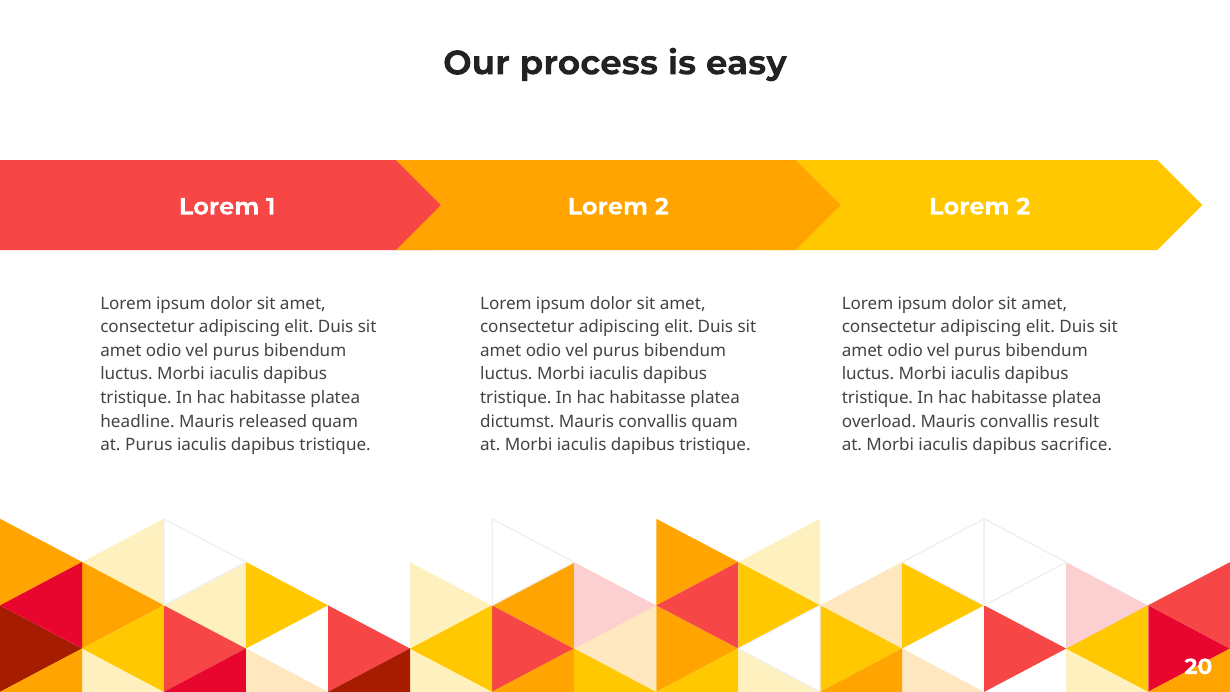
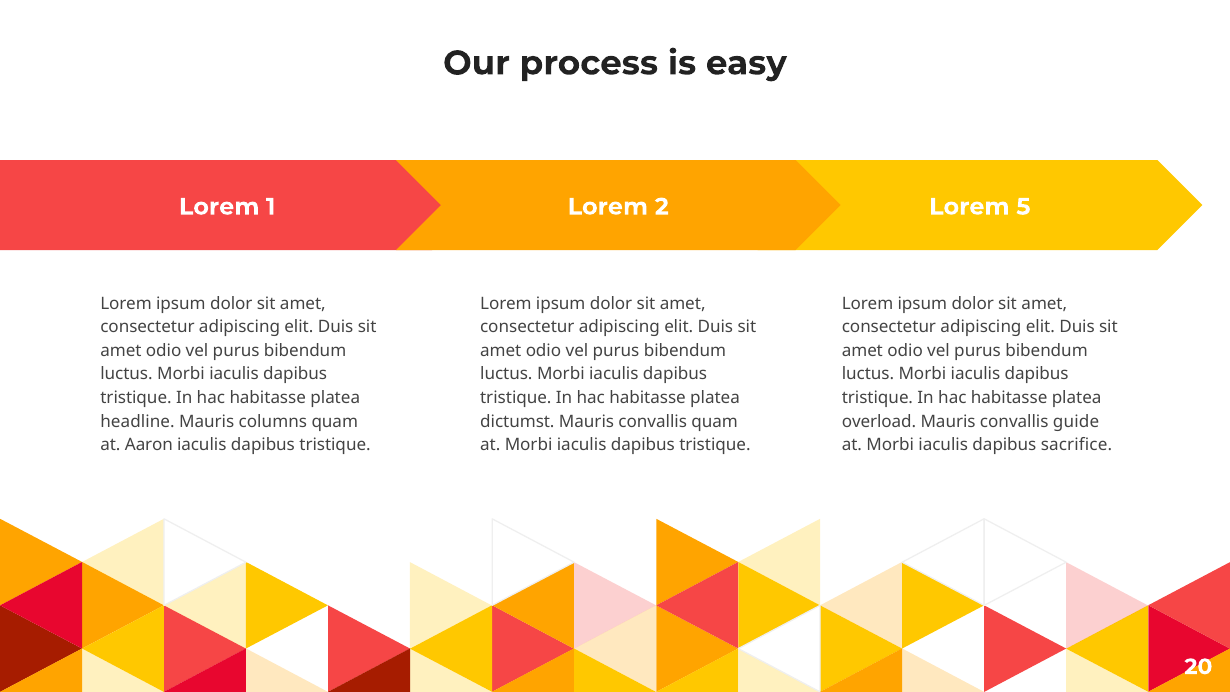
2 at (1023, 207): 2 -> 5
released: released -> columns
result: result -> guide
at Purus: Purus -> Aaron
